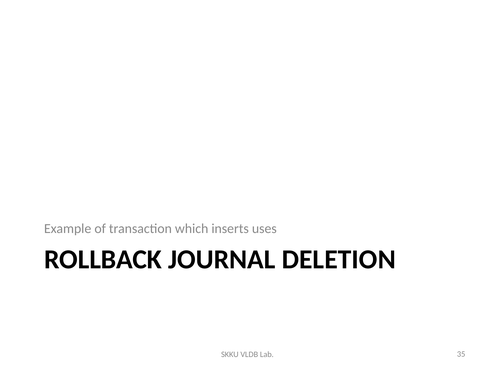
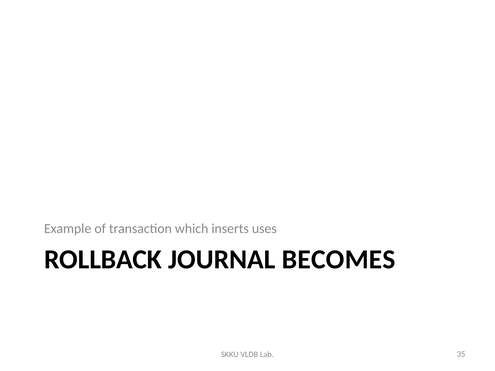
DELETION: DELETION -> BECOMES
